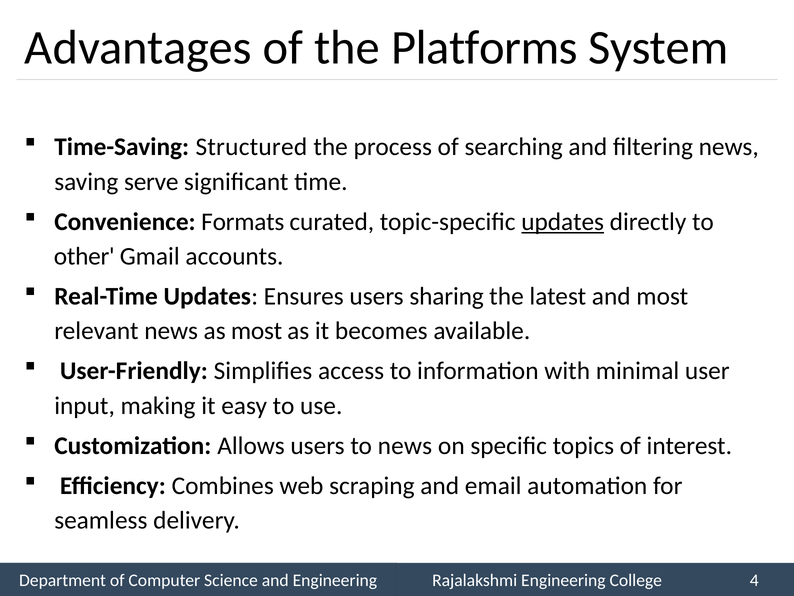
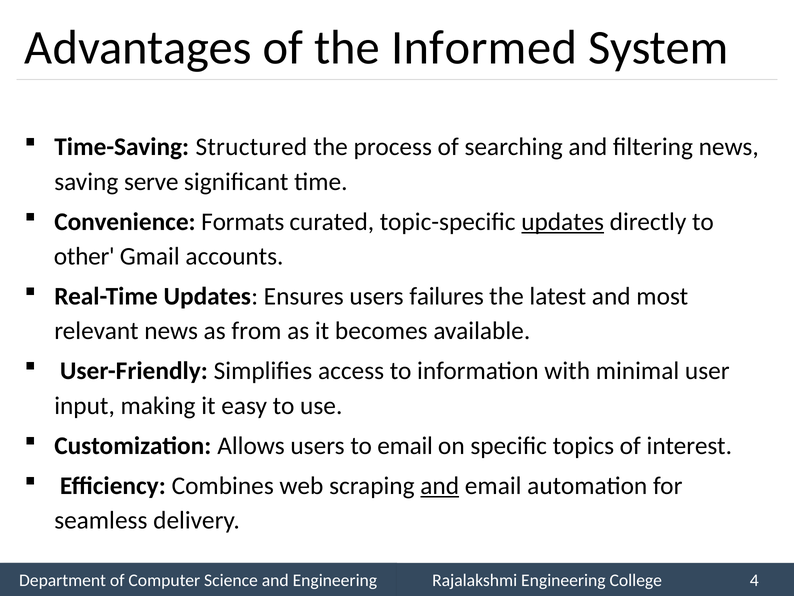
Platforms: Platforms -> Informed
sharing: sharing -> failures
as most: most -> from
to news: news -> email
and at (440, 485) underline: none -> present
